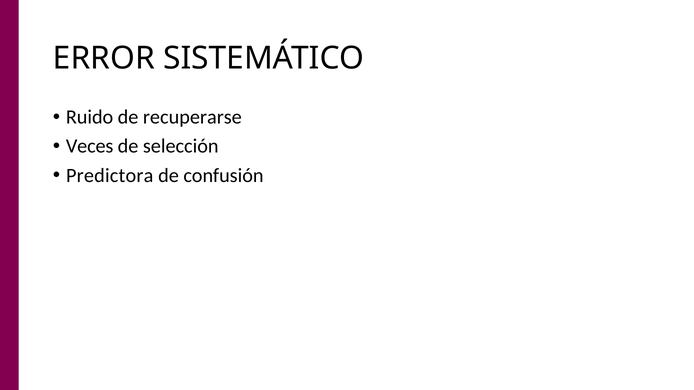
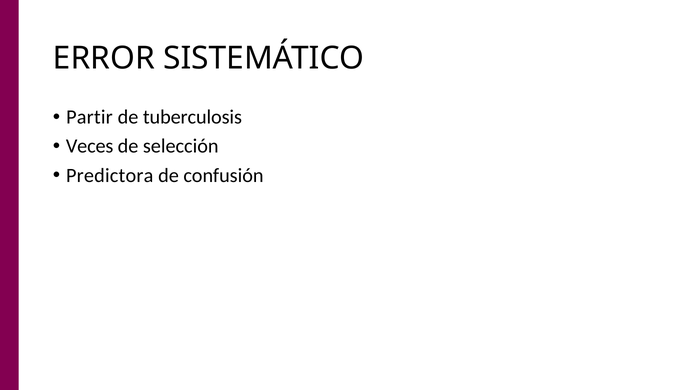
Ruido: Ruido -> Partir
recuperarse: recuperarse -> tuberculosis
